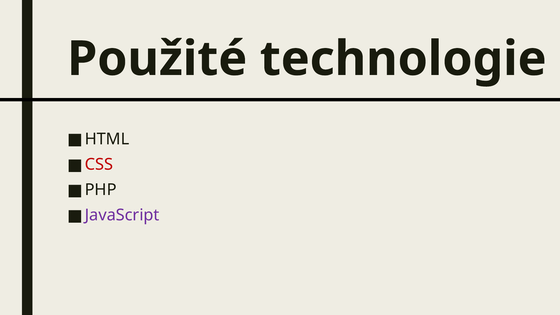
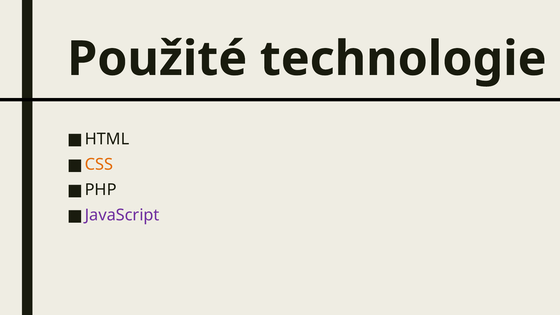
CSS colour: red -> orange
